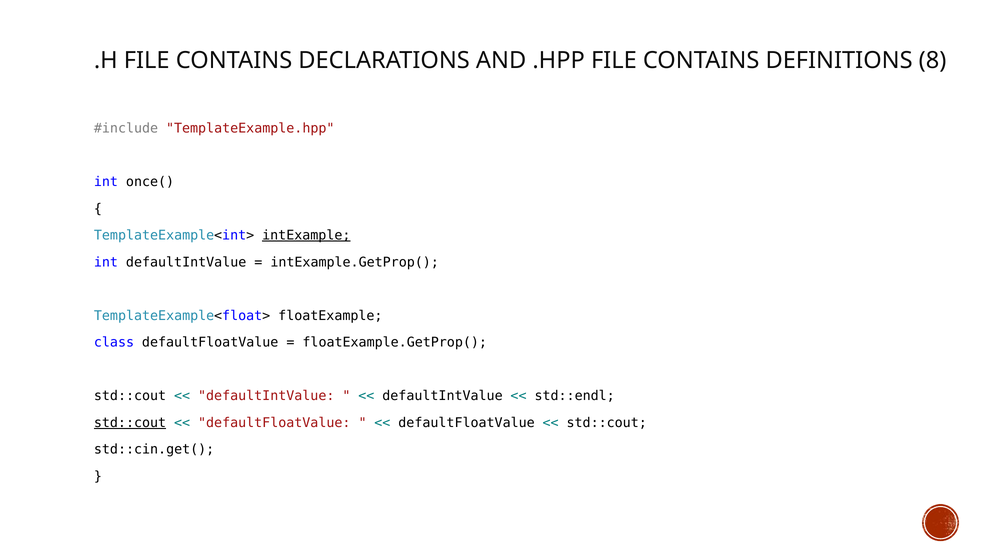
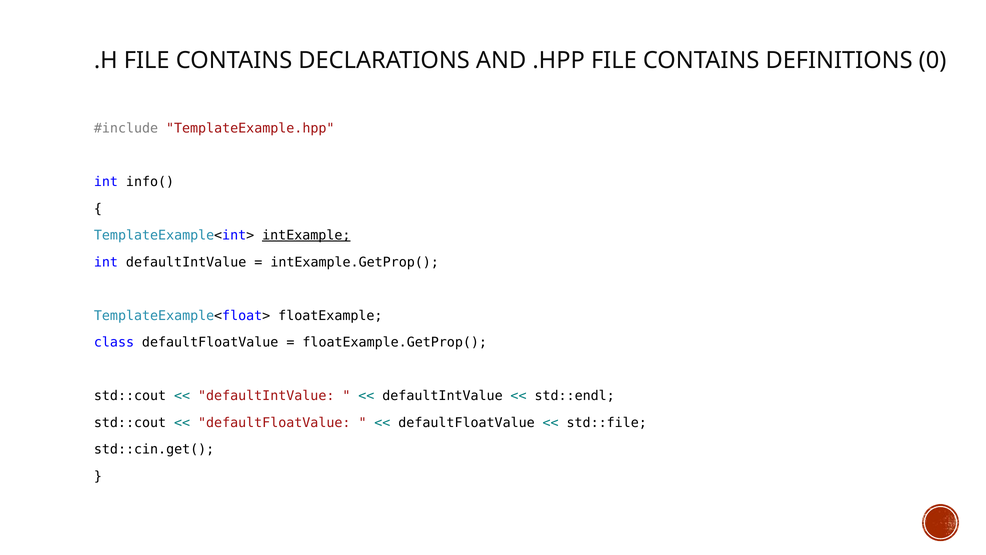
8: 8 -> 0
once(: once( -> info(
std::cout at (130, 422) underline: present -> none
std::cout at (607, 422): std::cout -> std::file
